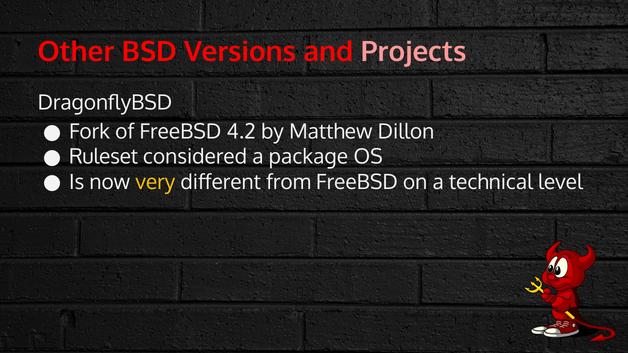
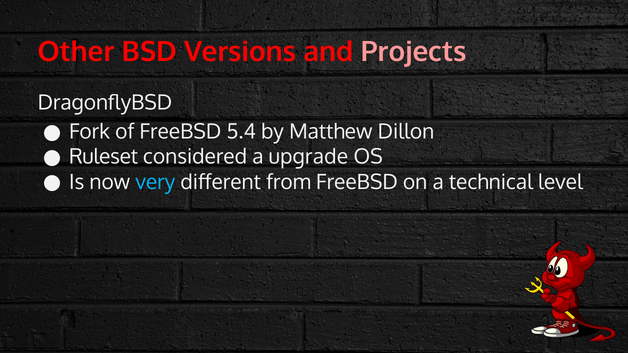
4.2: 4.2 -> 5.4
package: package -> upgrade
very colour: yellow -> light blue
